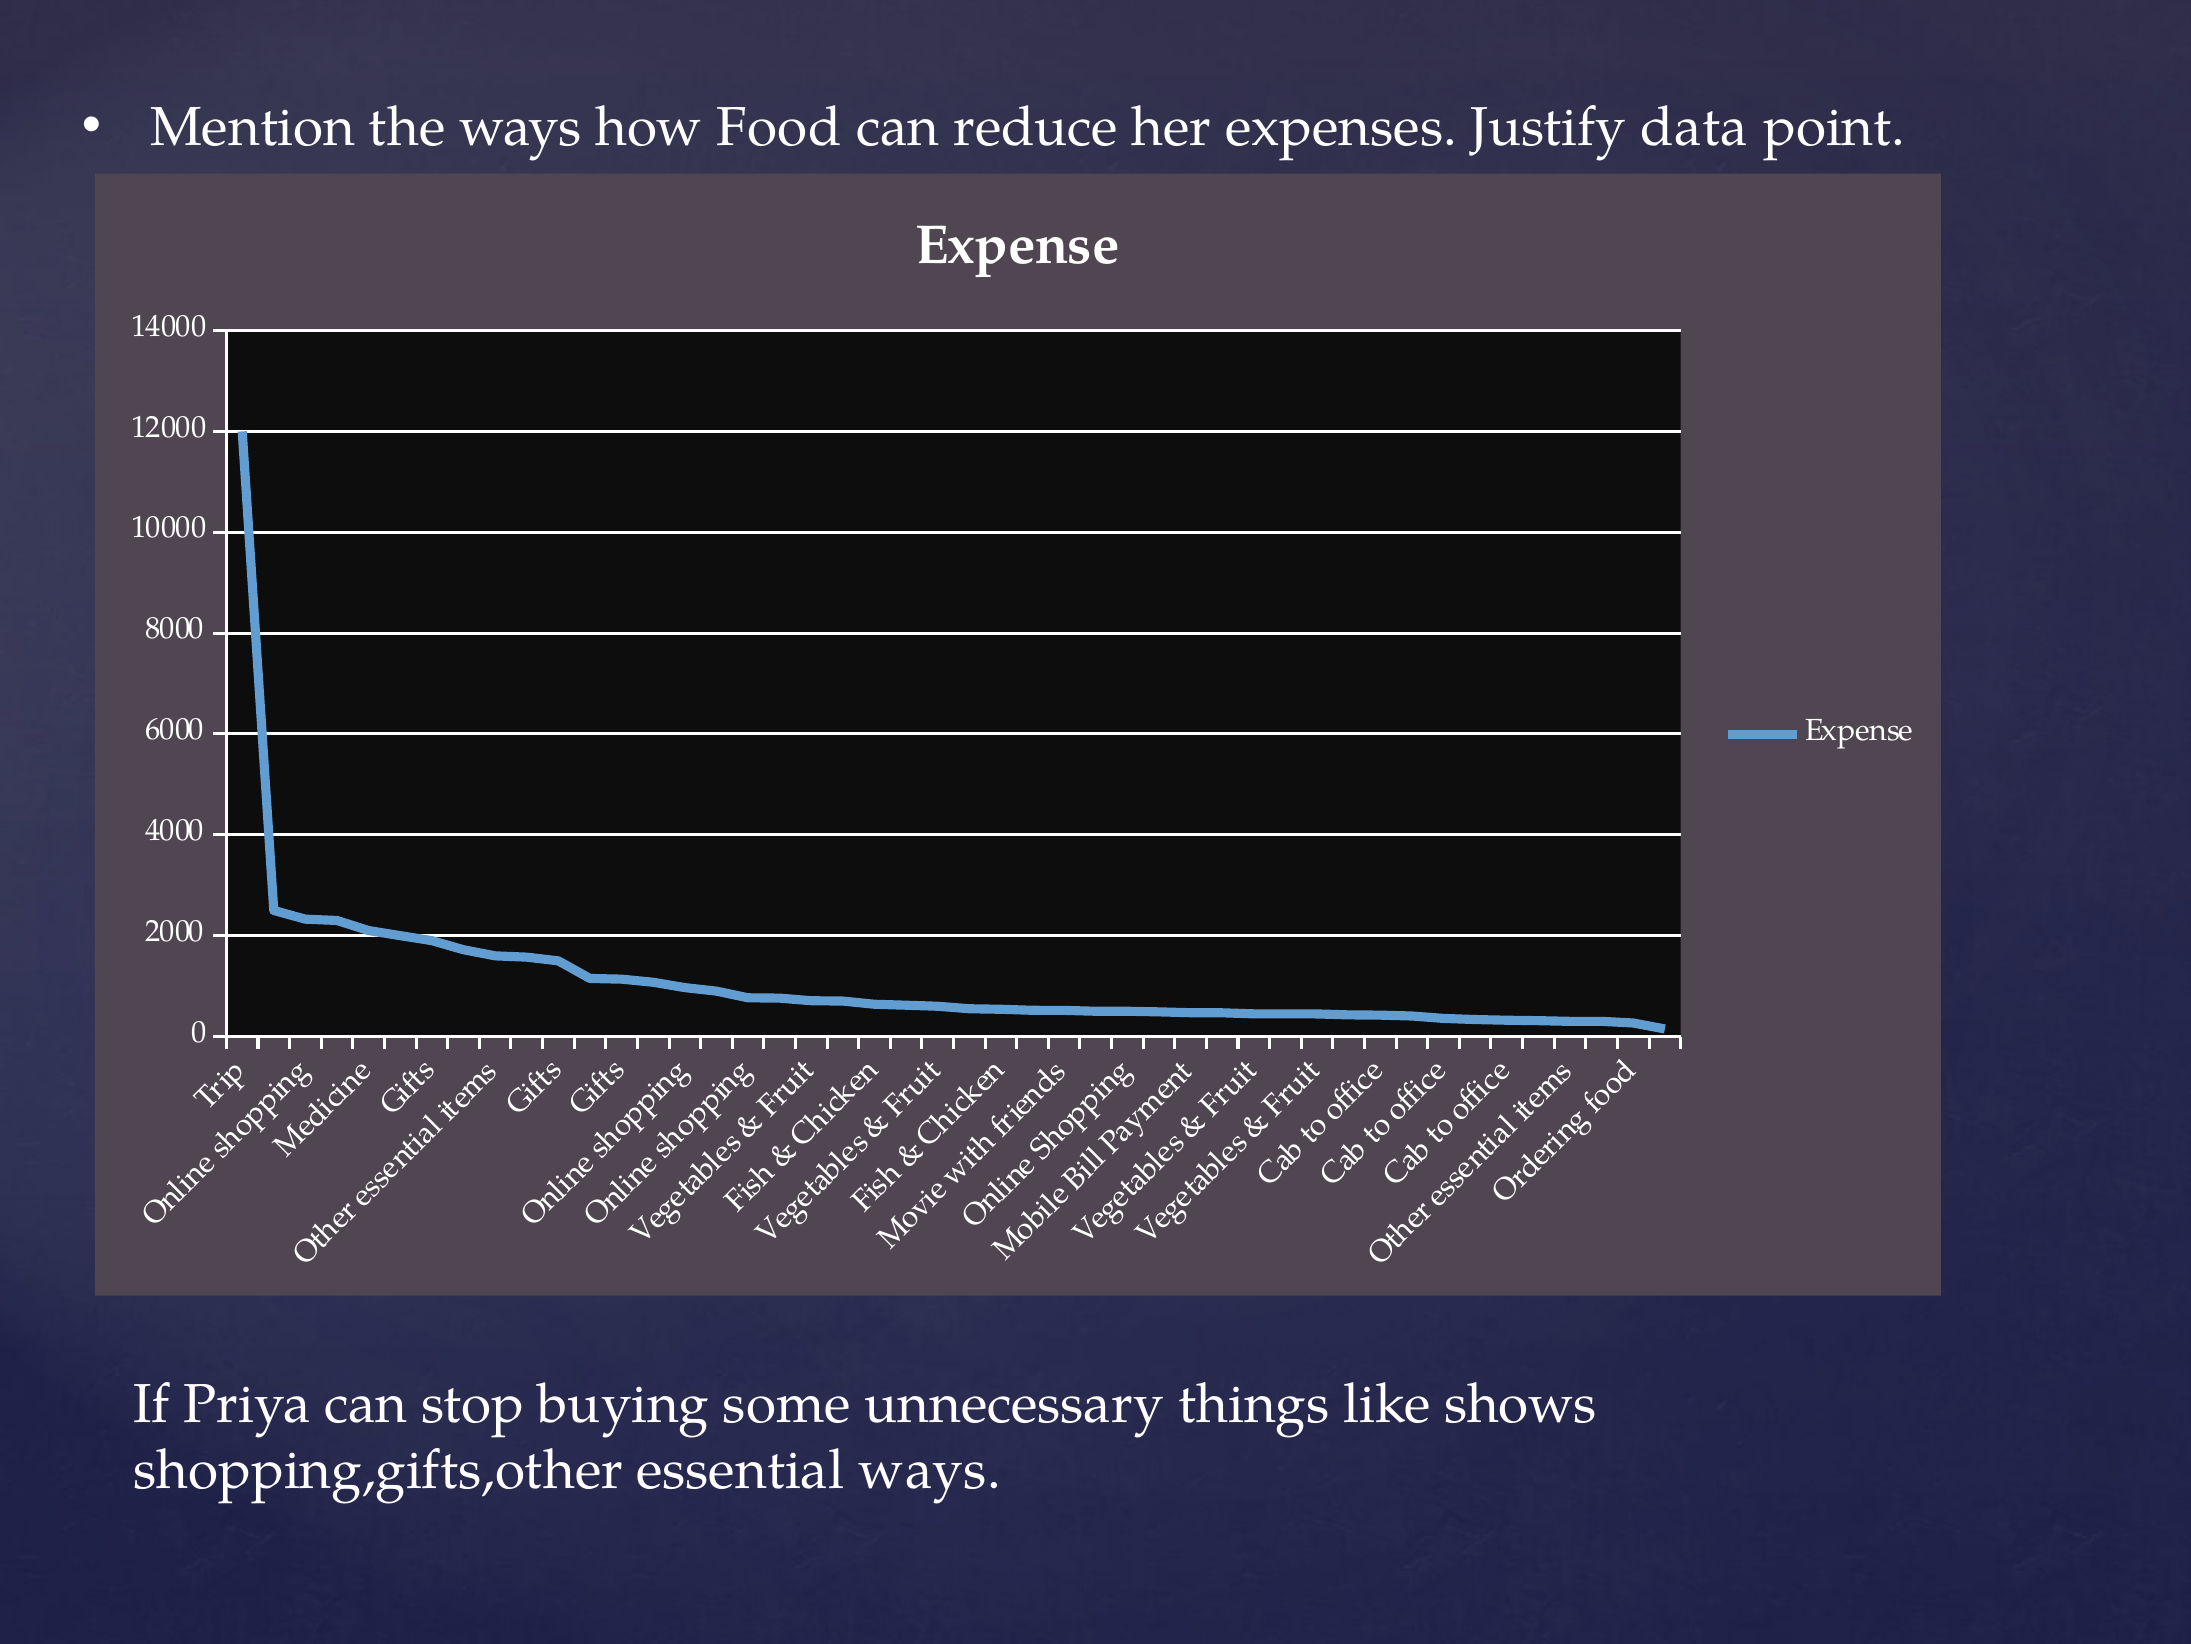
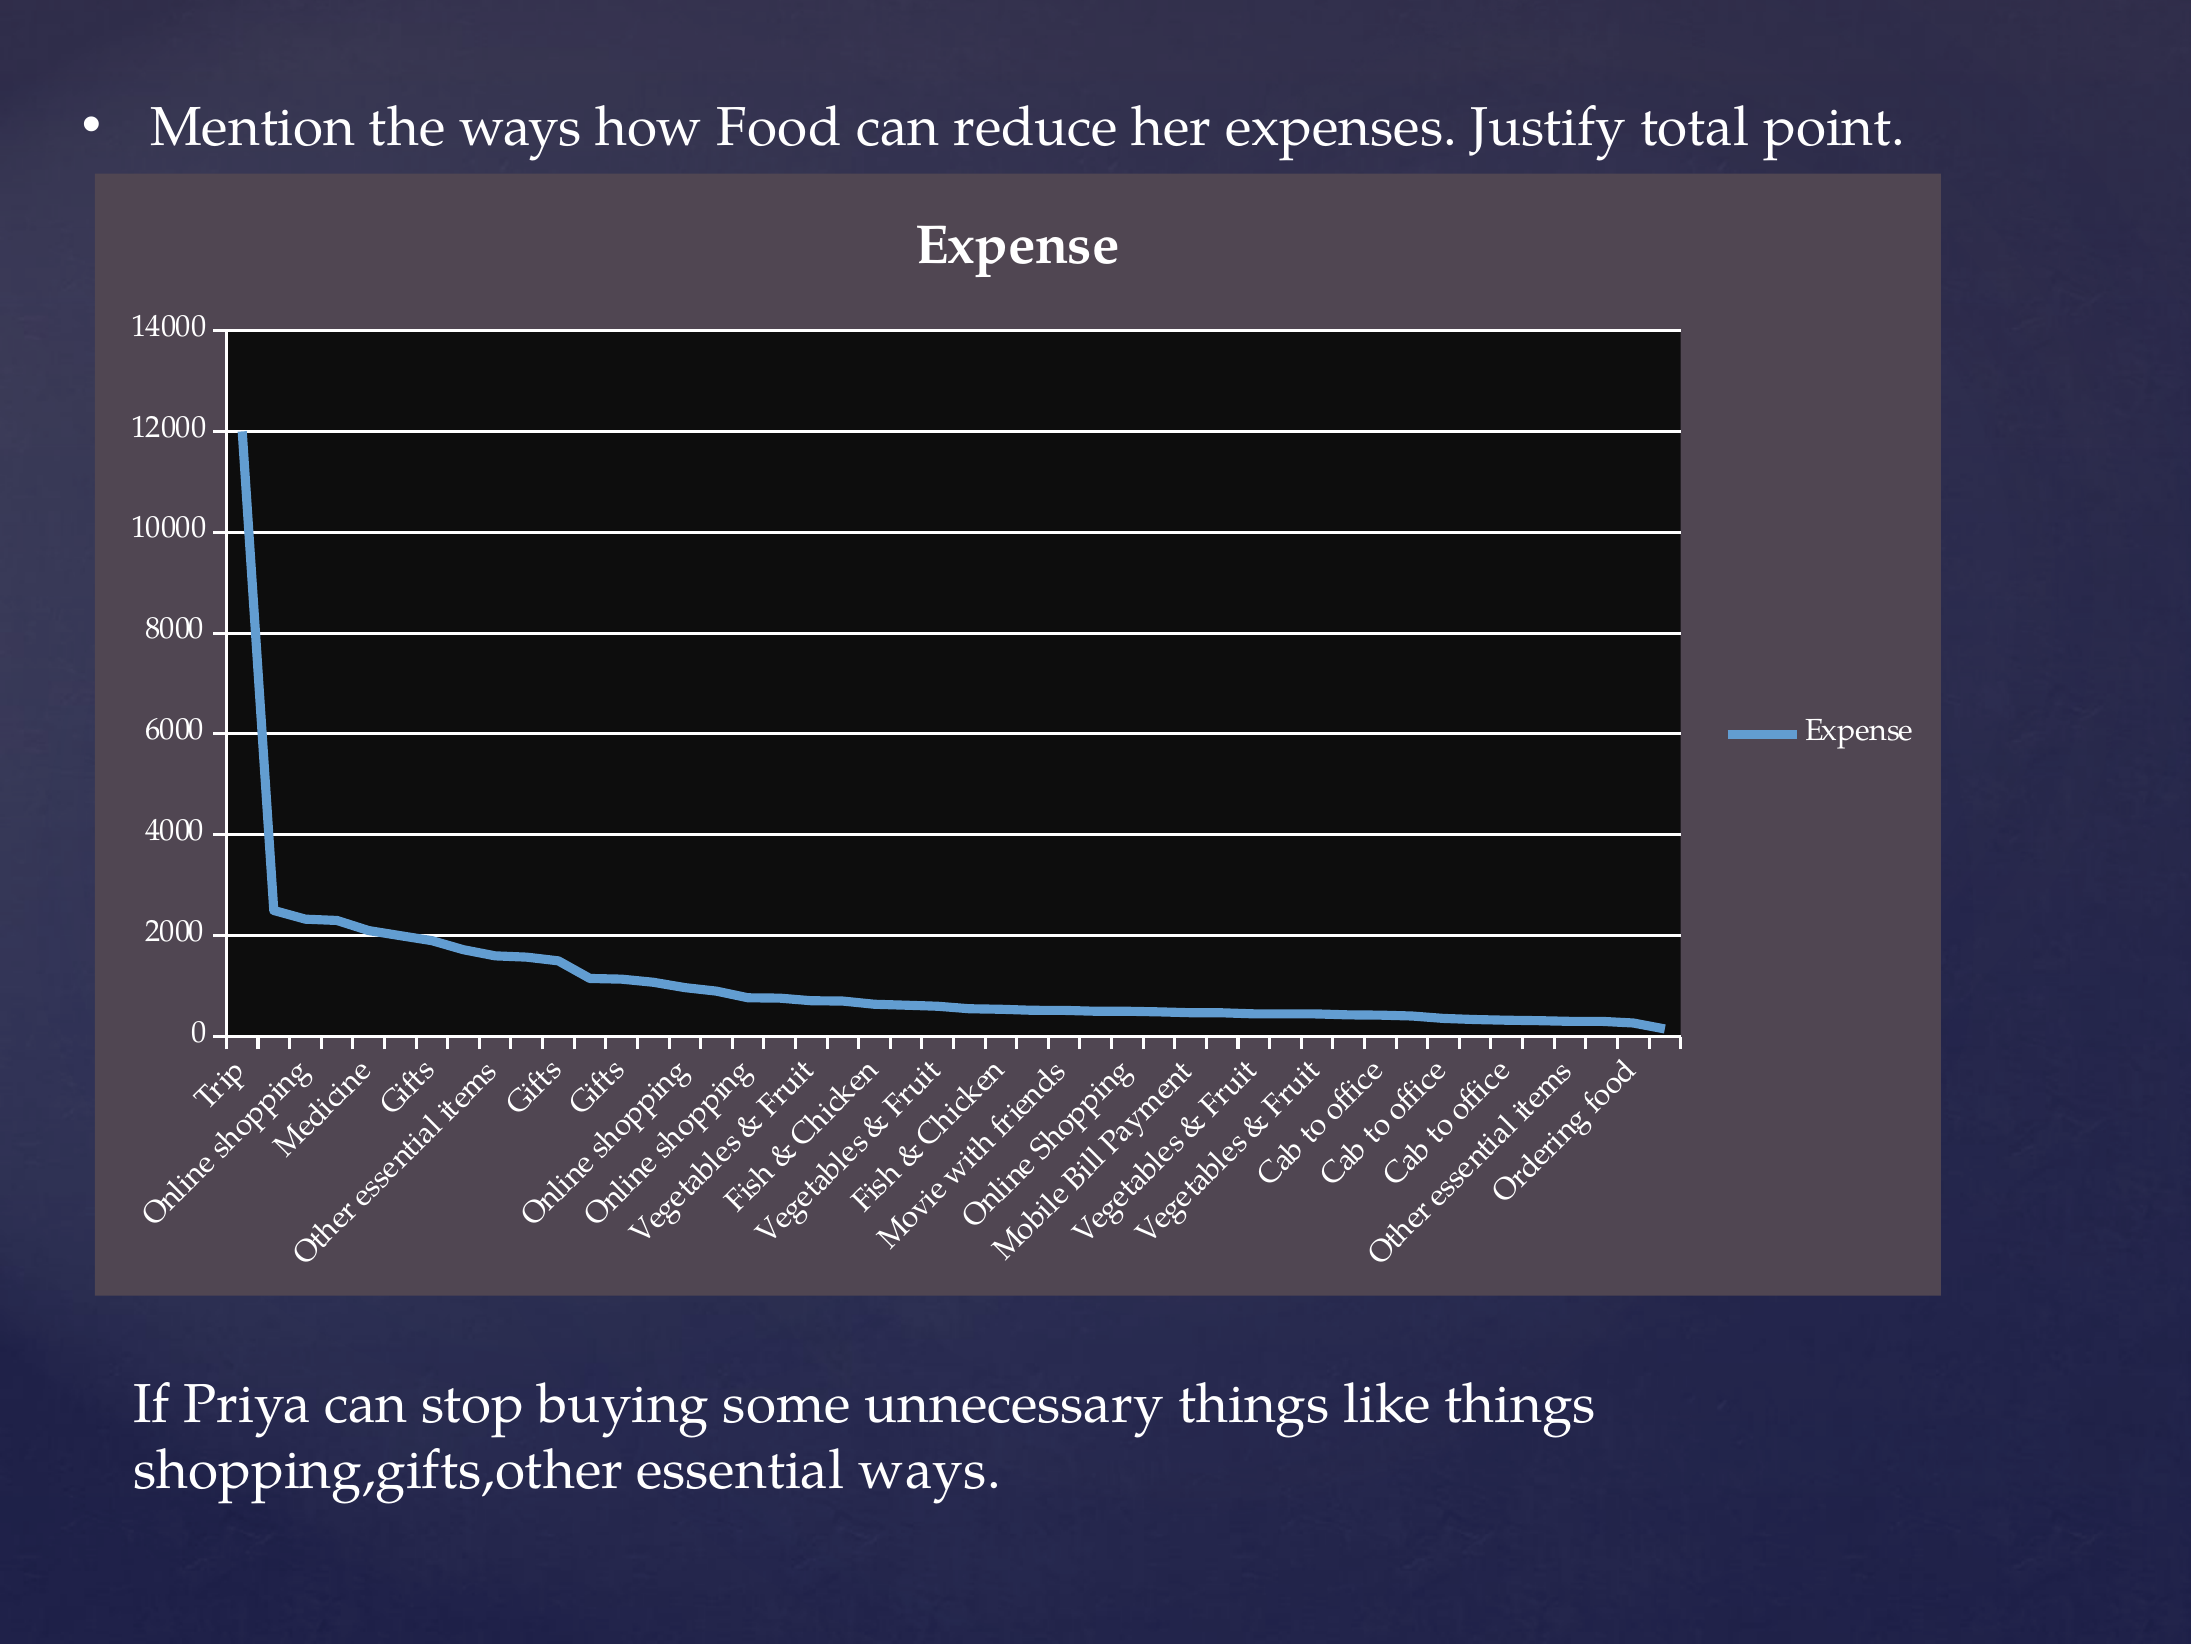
data: data -> total
like shows: shows -> things
